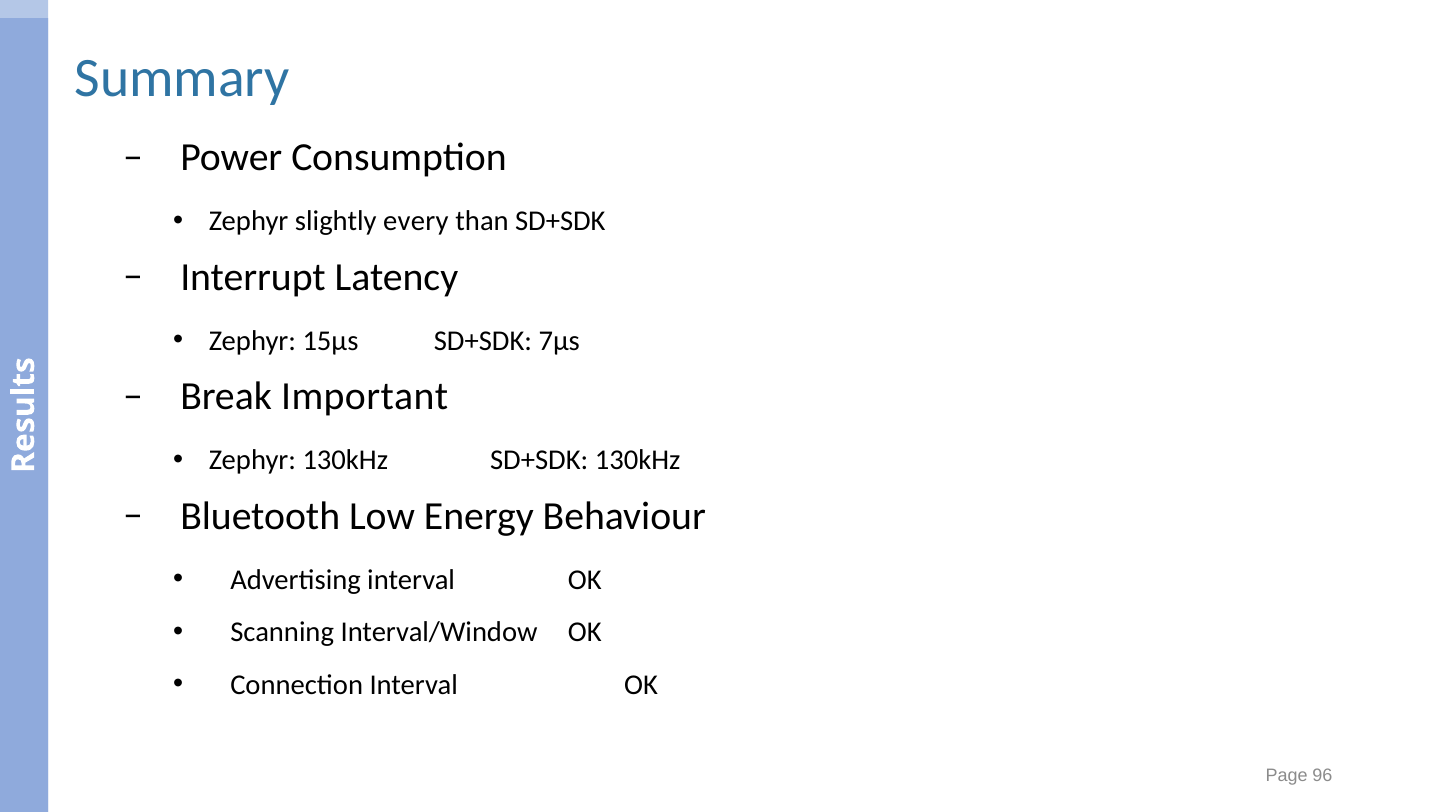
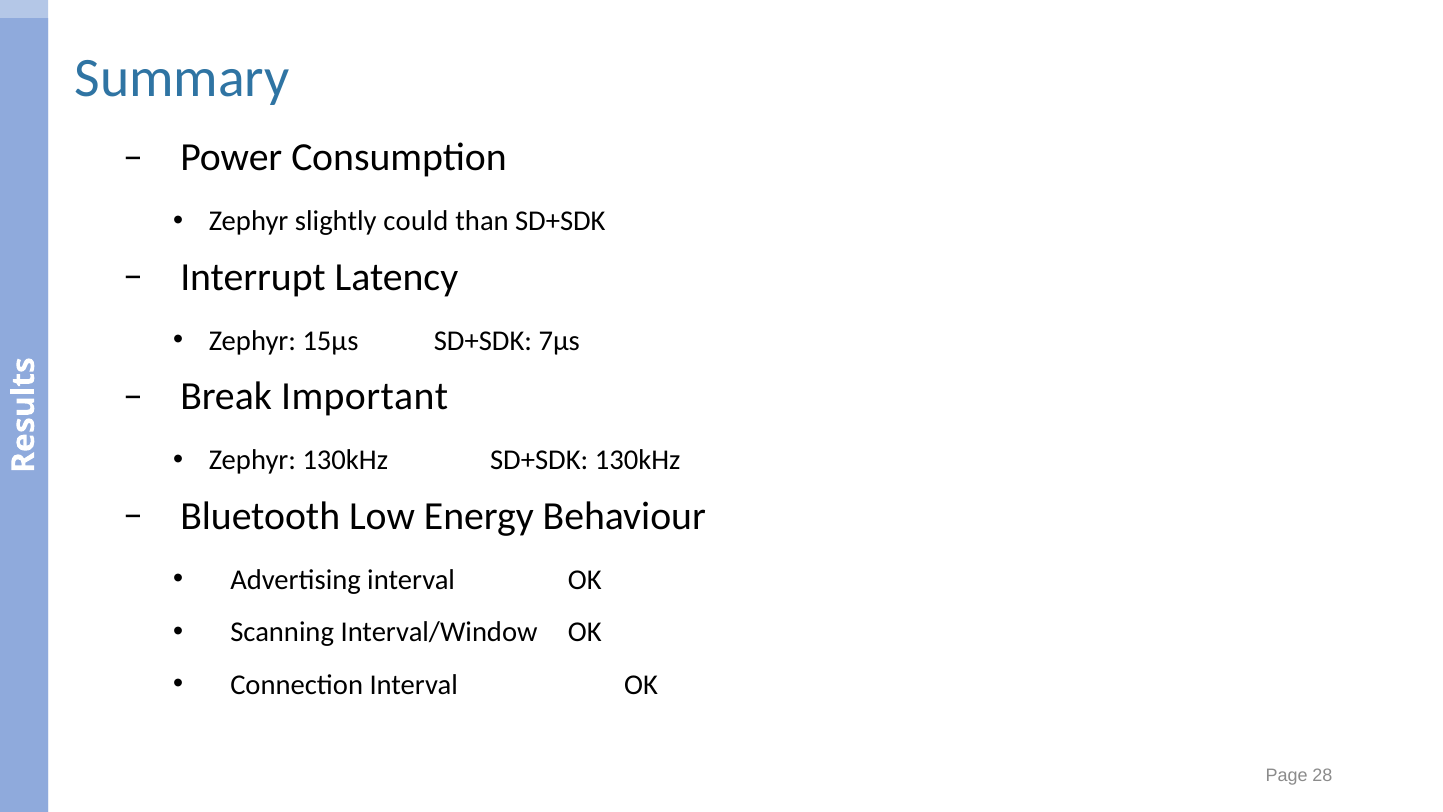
every: every -> could
96: 96 -> 28
